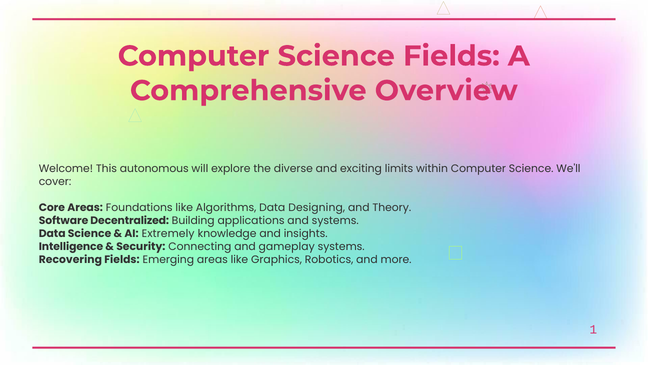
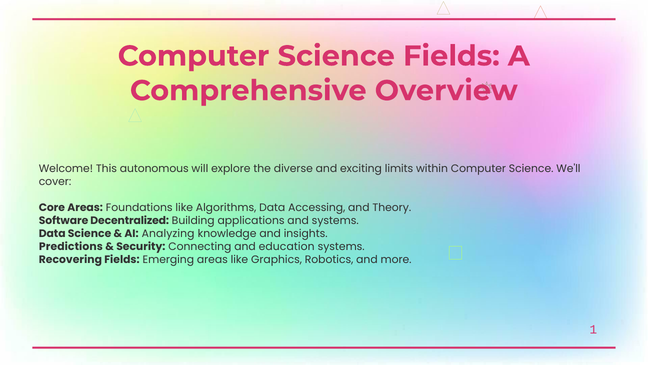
Designing: Designing -> Accessing
Extremely: Extremely -> Analyzing
Intelligence: Intelligence -> Predictions
gameplay: gameplay -> education
